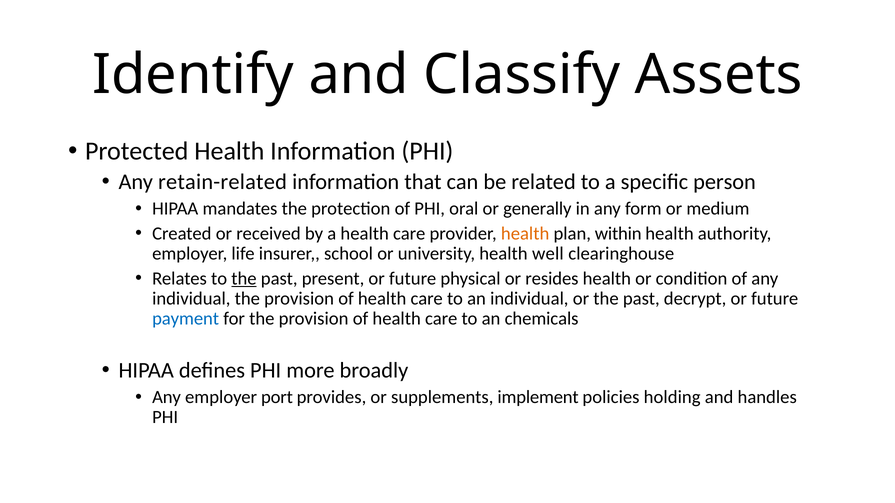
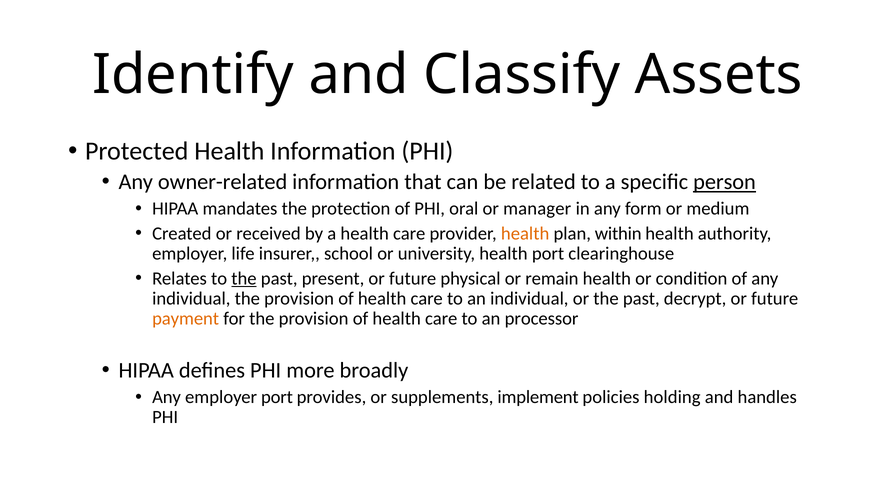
retain-related: retain-related -> owner-related
person underline: none -> present
generally: generally -> manager
health well: well -> port
resides: resides -> remain
payment colour: blue -> orange
chemicals: chemicals -> processor
